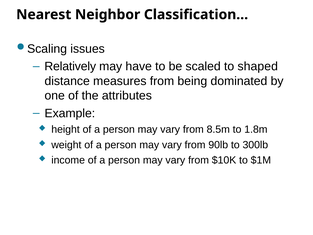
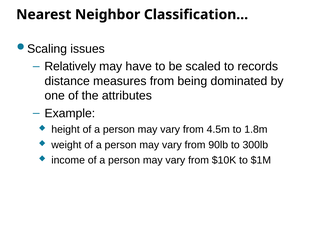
shaped: shaped -> records
8.5m: 8.5m -> 4.5m
